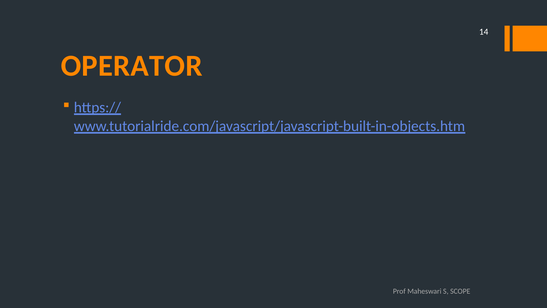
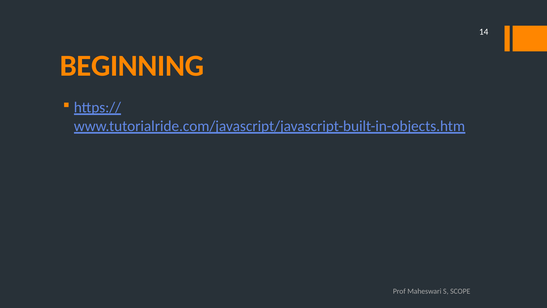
OPERATOR: OPERATOR -> BEGINNING
